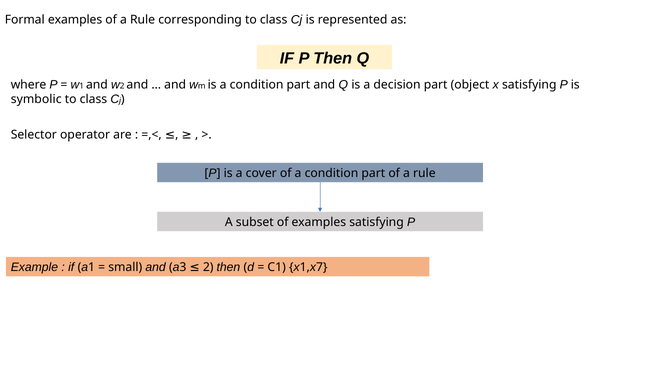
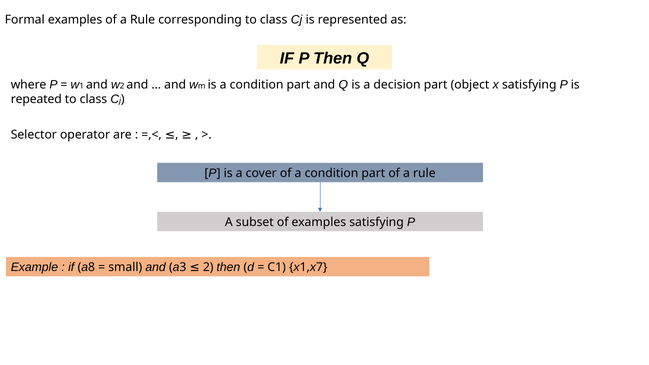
symbolic: symbolic -> repeated
a 1: 1 -> 8
